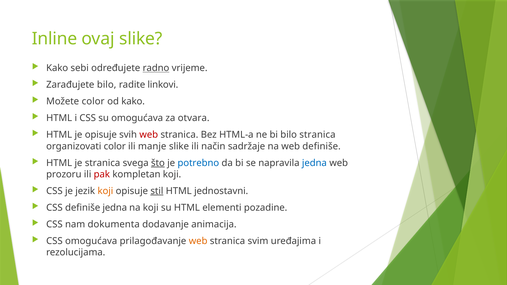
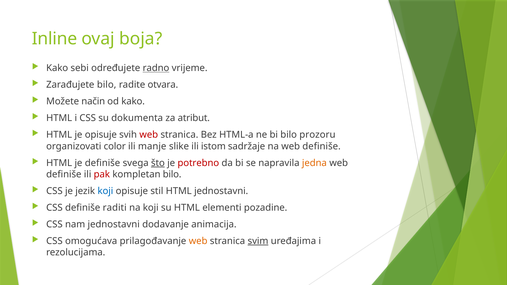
ovaj slike: slike -> boja
linkovi: linkovi -> otvara
Možete color: color -> način
su omogućava: omogućava -> dokumenta
otvara: otvara -> atribut
bilo stranica: stranica -> prozoru
način: način -> istom
je stranica: stranica -> definiše
potrebno colour: blue -> red
jedna at (314, 163) colour: blue -> orange
prozoru at (64, 174): prozoru -> definiše
kompletan koji: koji -> bilo
koji at (105, 191) colour: orange -> blue
stil underline: present -> none
definiše jedna: jedna -> raditi
nam dokumenta: dokumenta -> jednostavni
svim underline: none -> present
